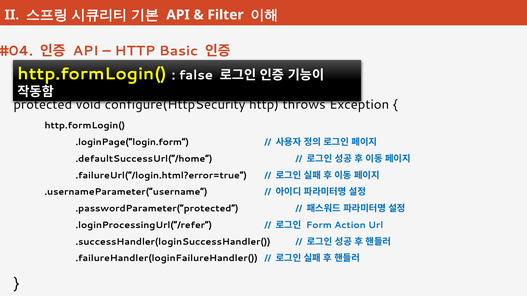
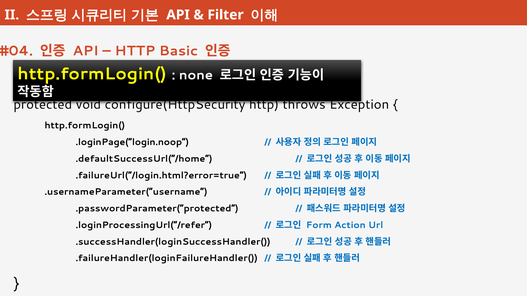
false: false -> none
.loginPage(“login.form: .loginPage(“login.form -> .loginPage(“login.noop
